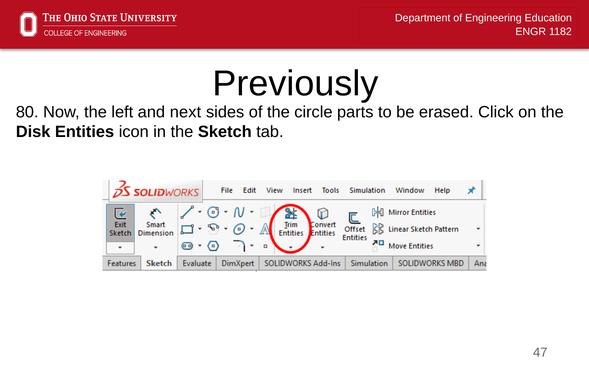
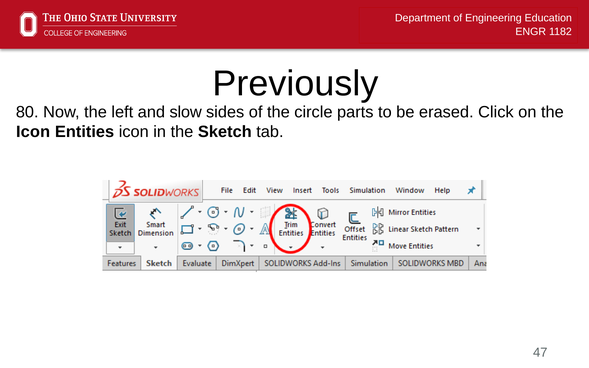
next: next -> slow
Disk at (33, 132): Disk -> Icon
